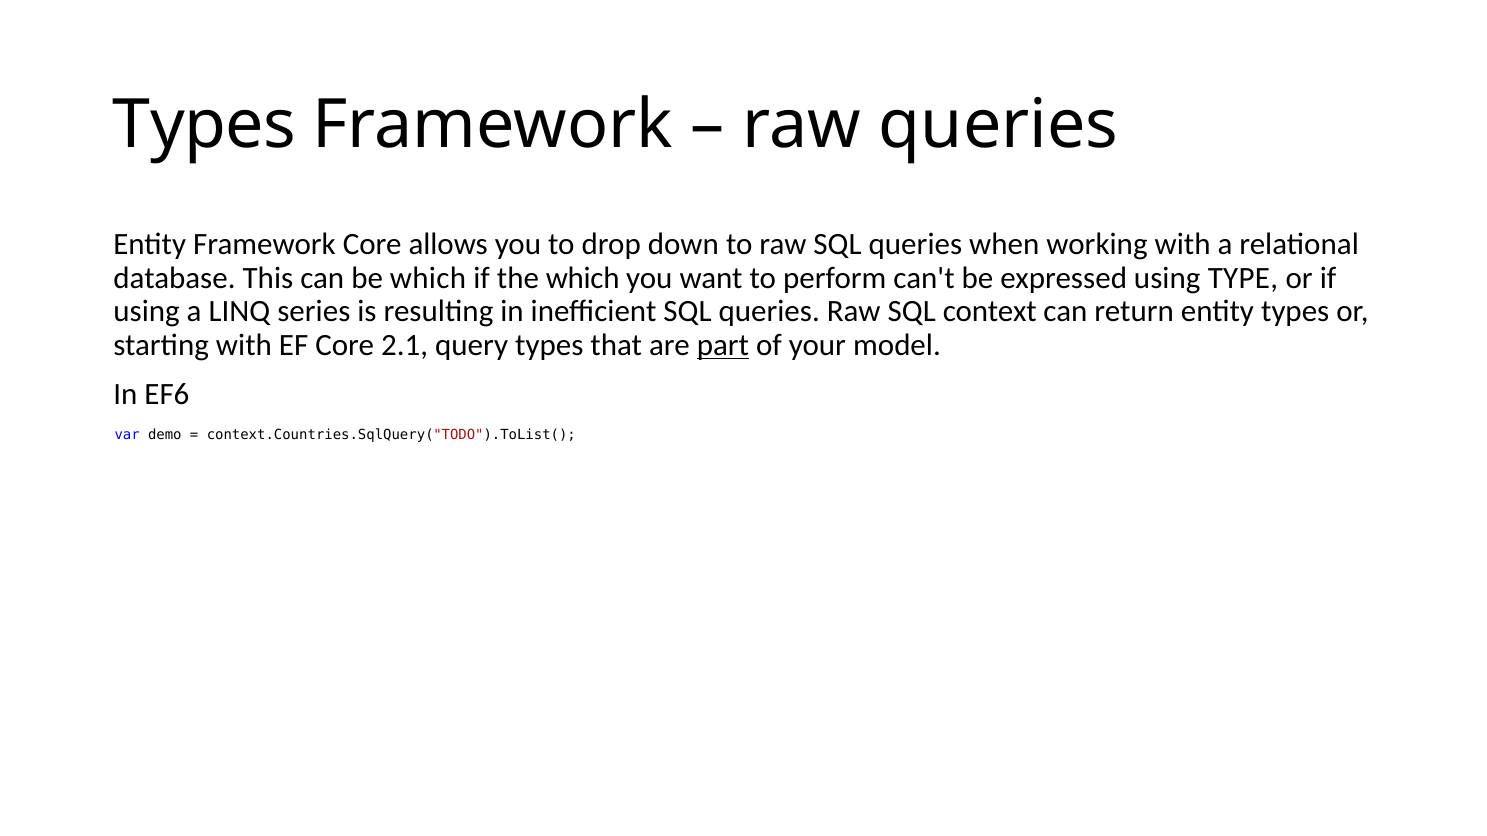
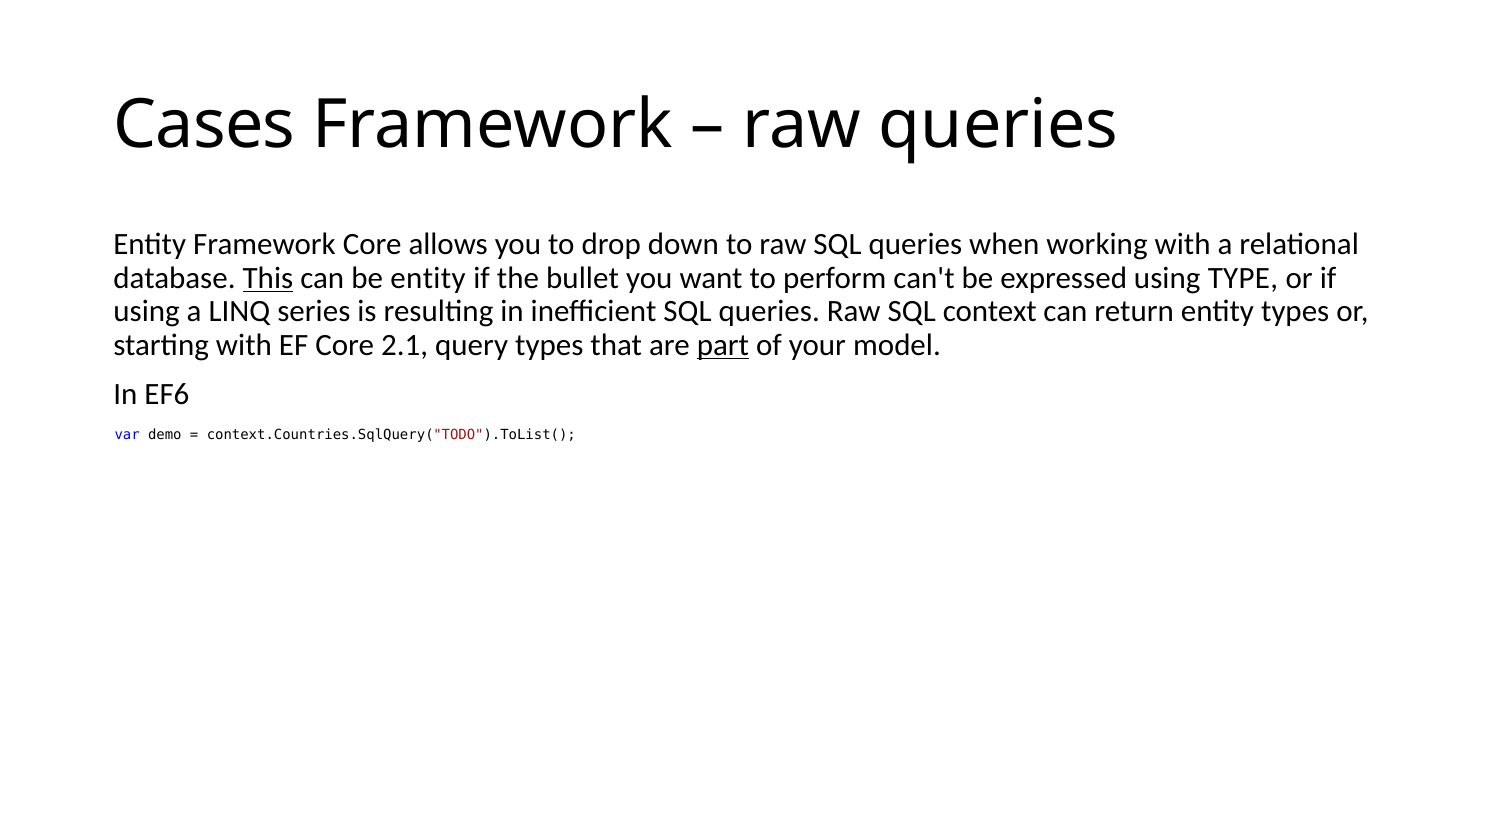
Types at (204, 125): Types -> Cases
This underline: none -> present
be which: which -> entity
the which: which -> bullet
